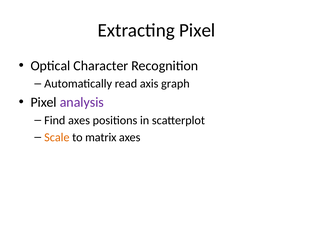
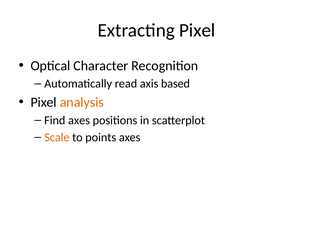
graph: graph -> based
analysis colour: purple -> orange
matrix: matrix -> points
